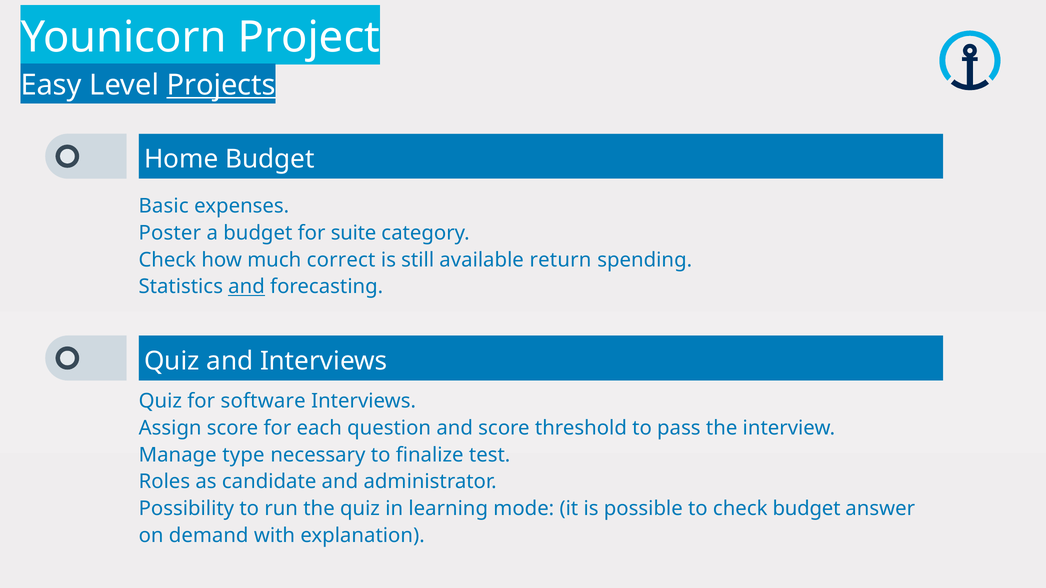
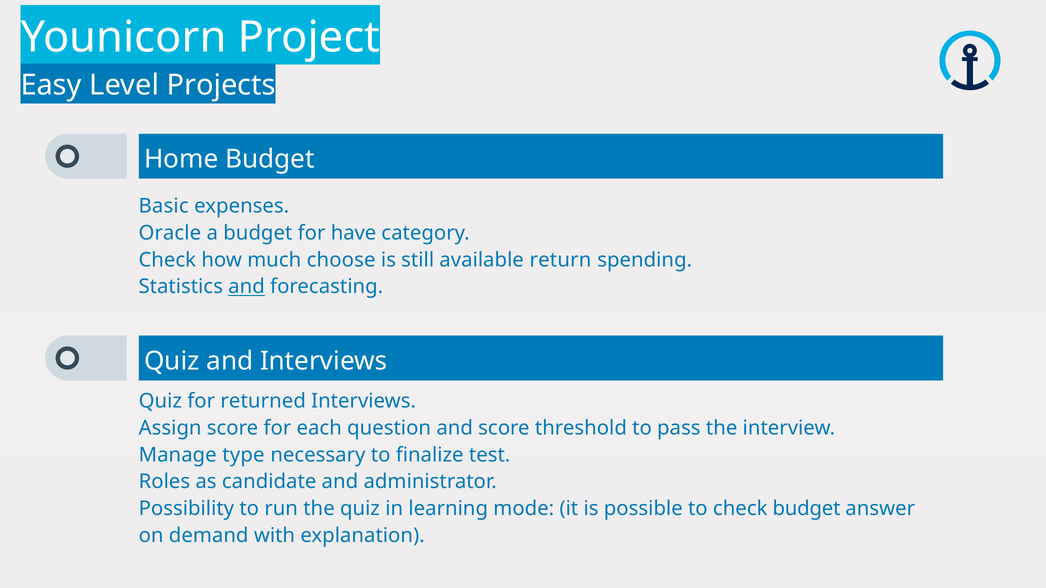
Projects underline: present -> none
Poster: Poster -> Oracle
suite: suite -> have
correct: correct -> choose
software: software -> returned
